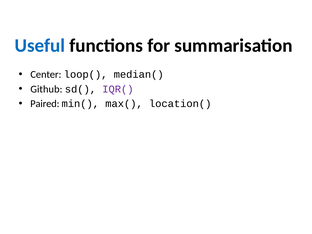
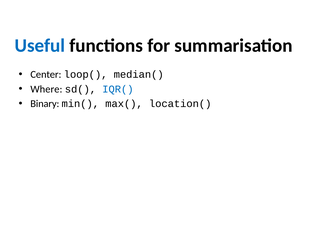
Github: Github -> Where
IQR( colour: purple -> blue
Paired: Paired -> Binary
